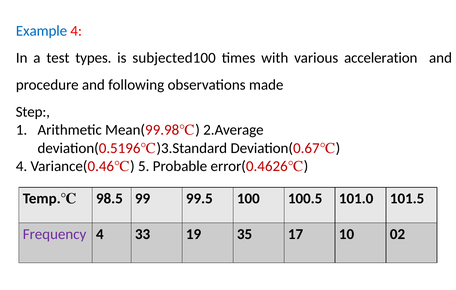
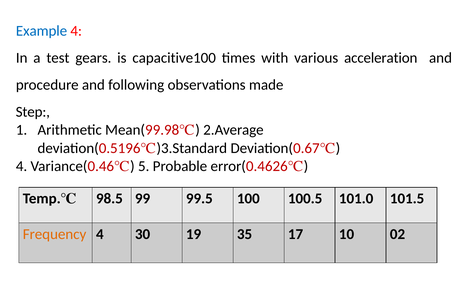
types: types -> gears
subjected100: subjected100 -> capacitive100
Frequency colour: purple -> orange
33: 33 -> 30
